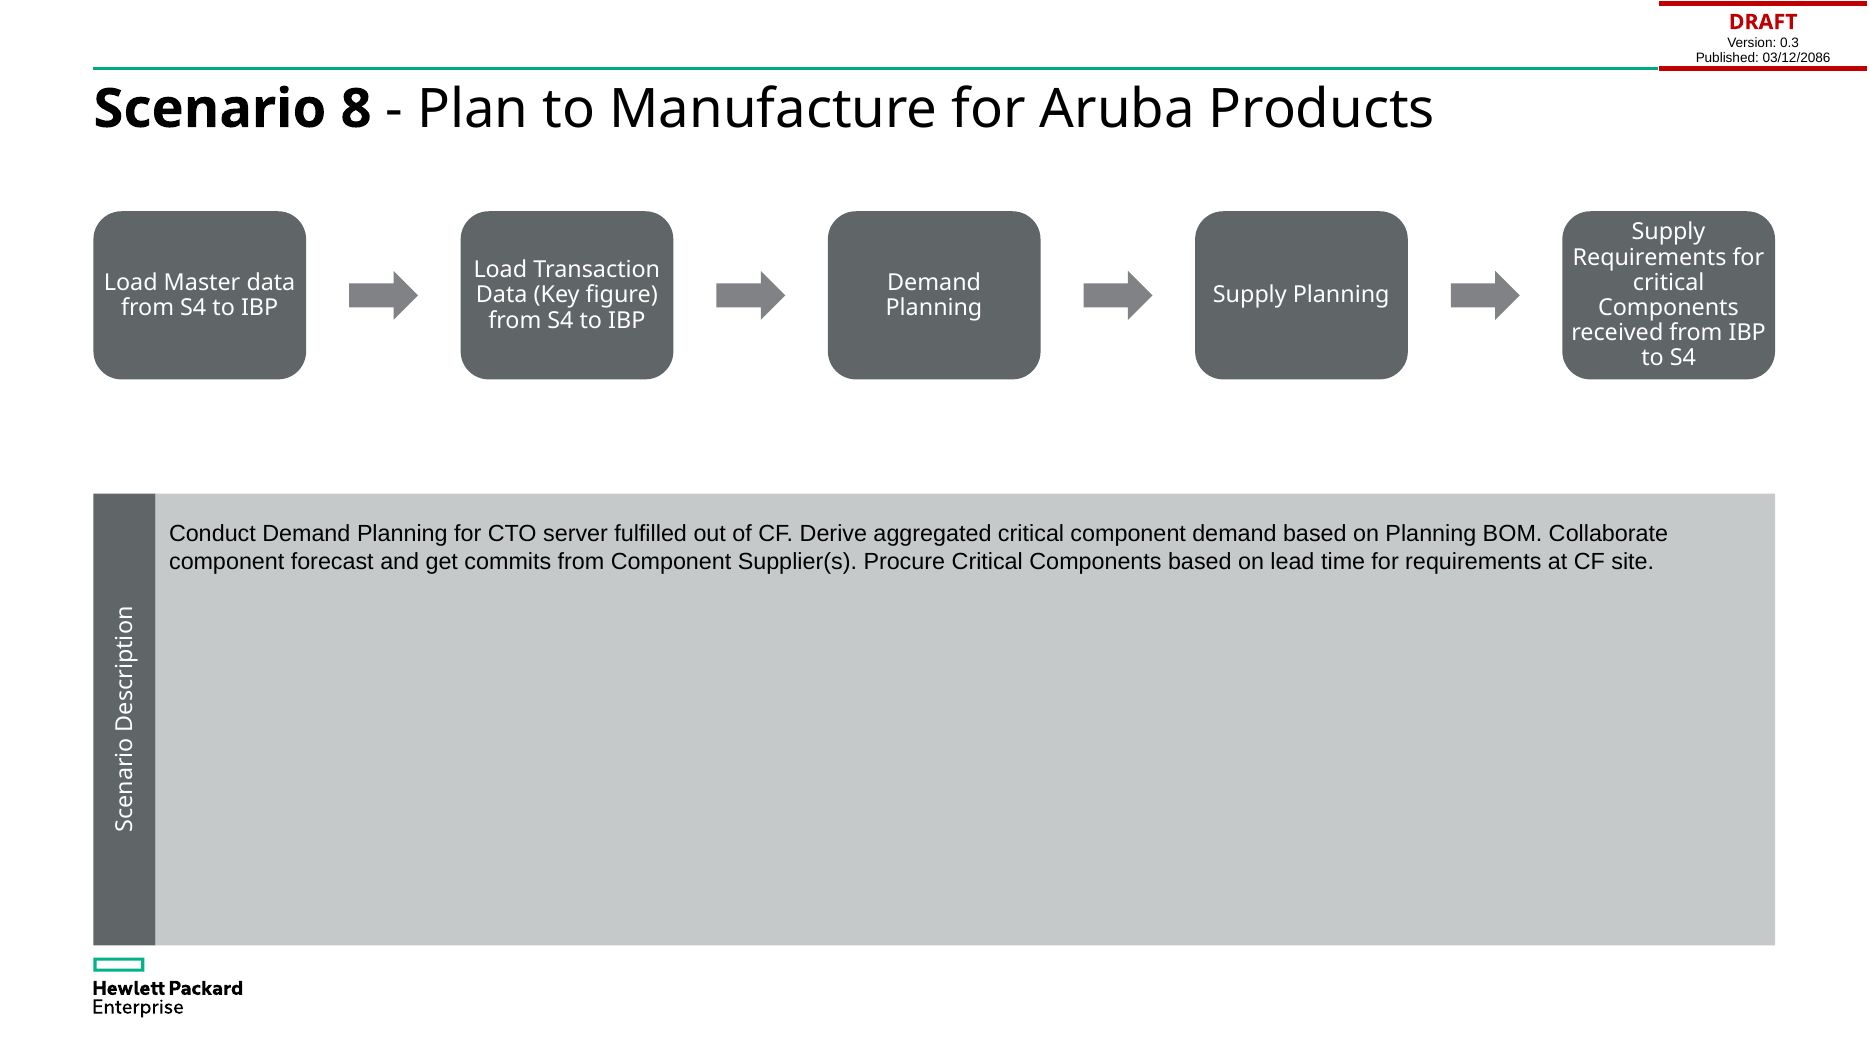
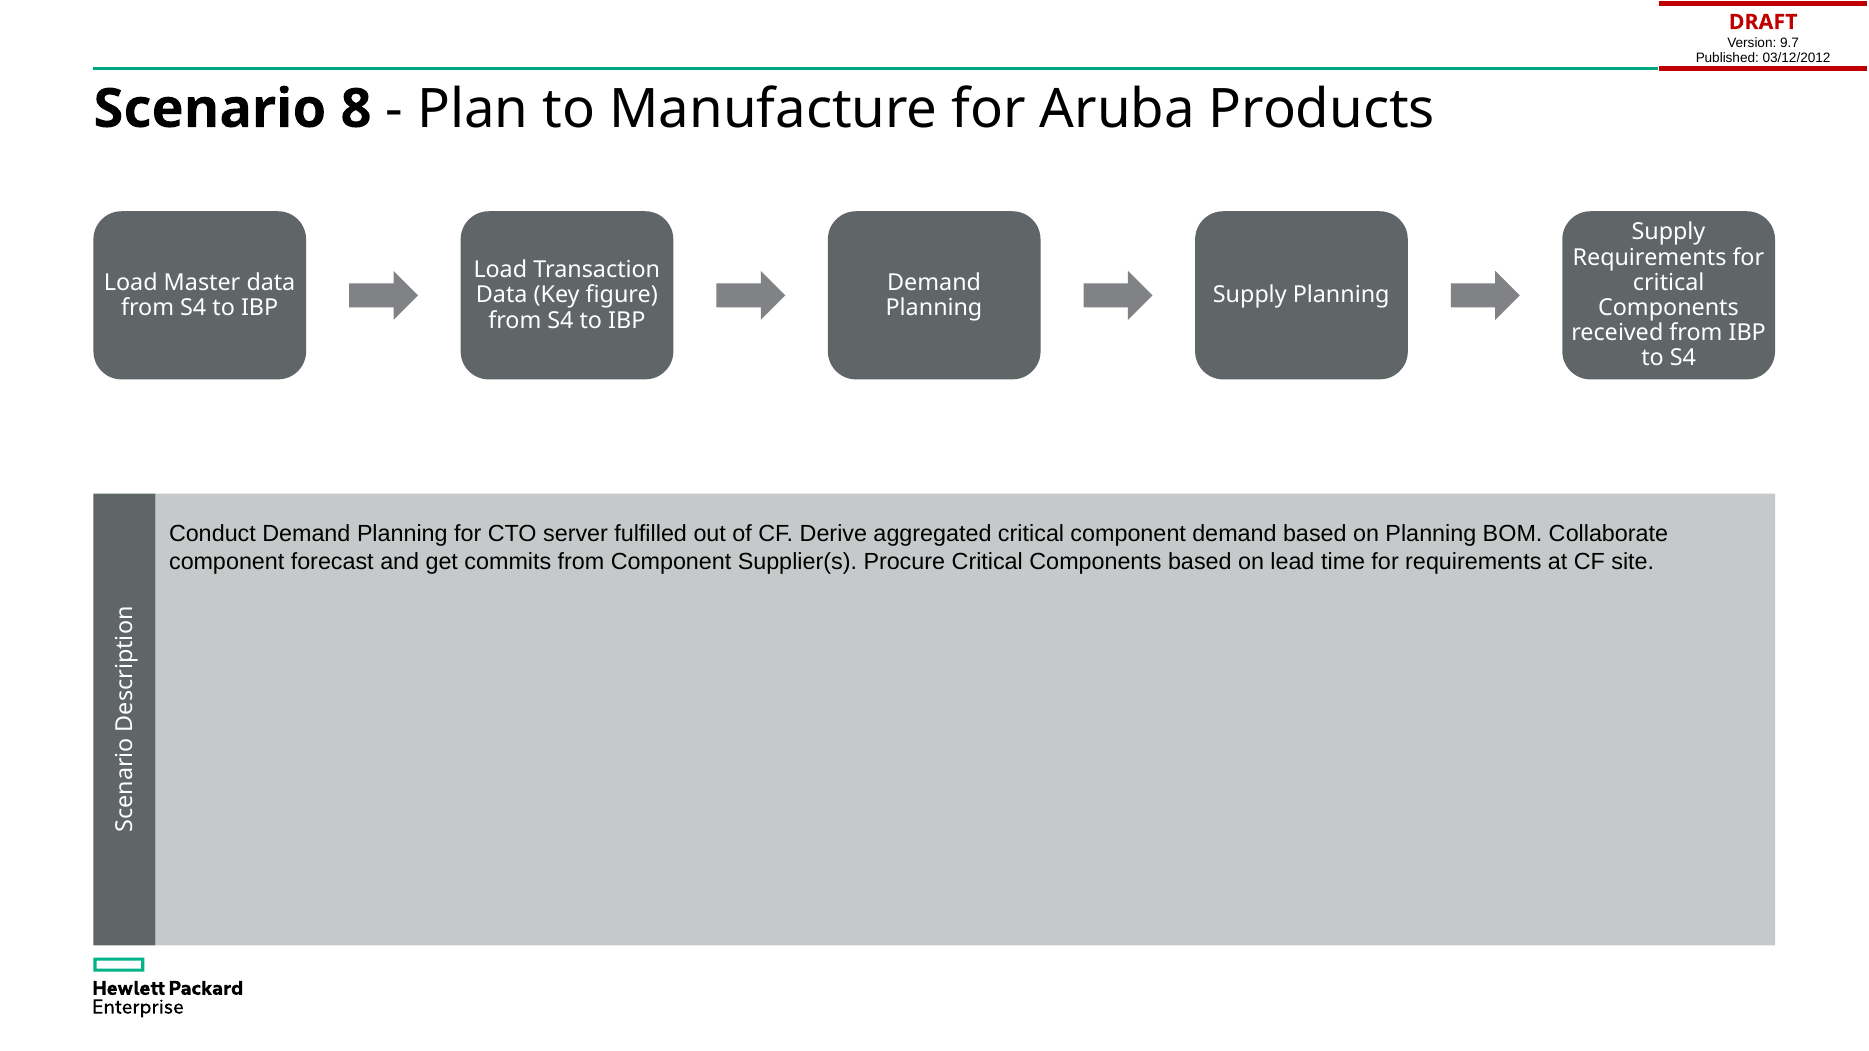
0.3: 0.3 -> 9.7
03/12/2086: 03/12/2086 -> 03/12/2012
